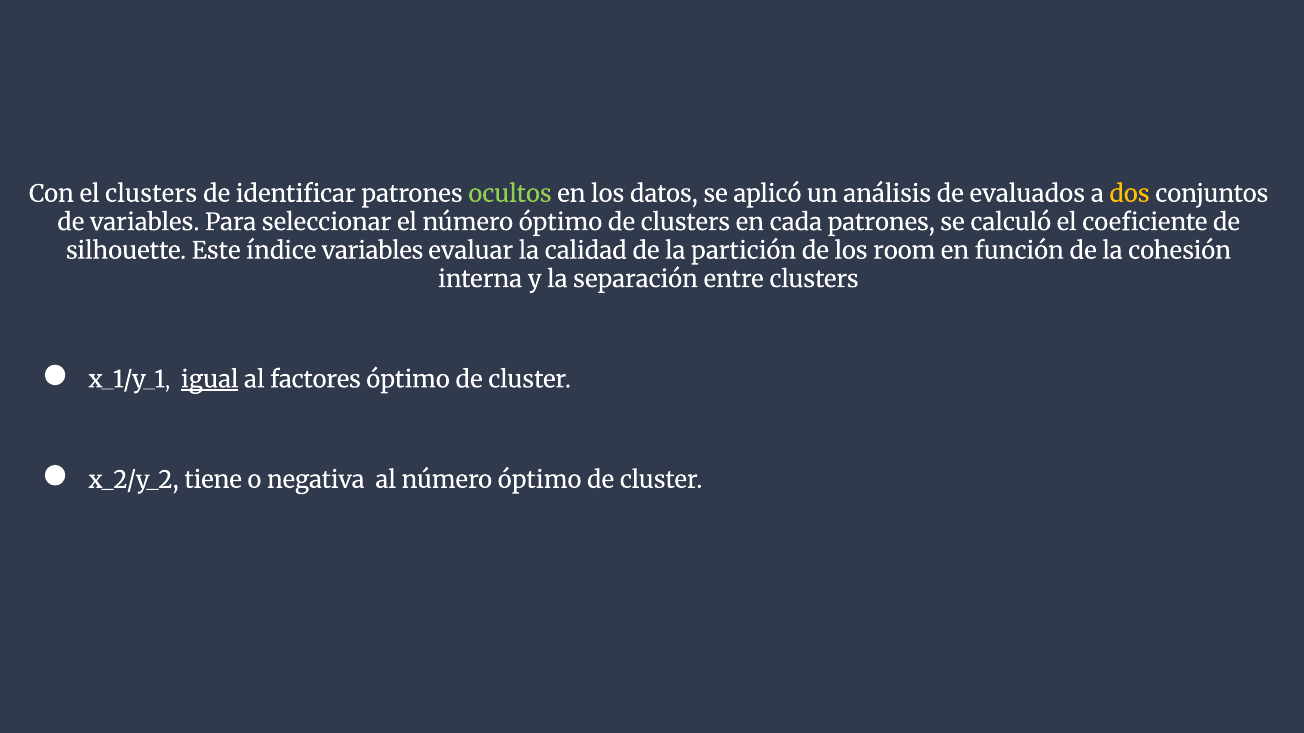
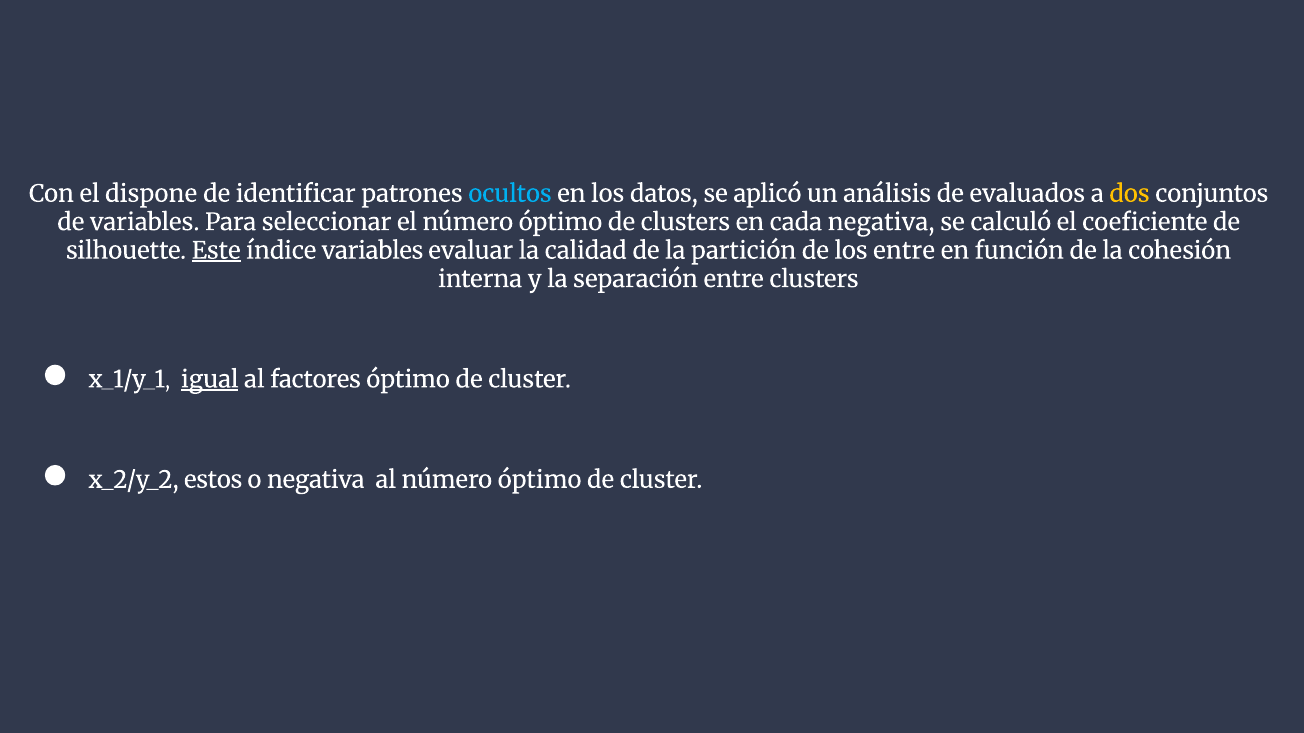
el clusters: clusters -> dispone
ocultos colour: light green -> light blue
cada patrones: patrones -> negativa
Este underline: none -> present
los room: room -> entre
tiene: tiene -> estos
